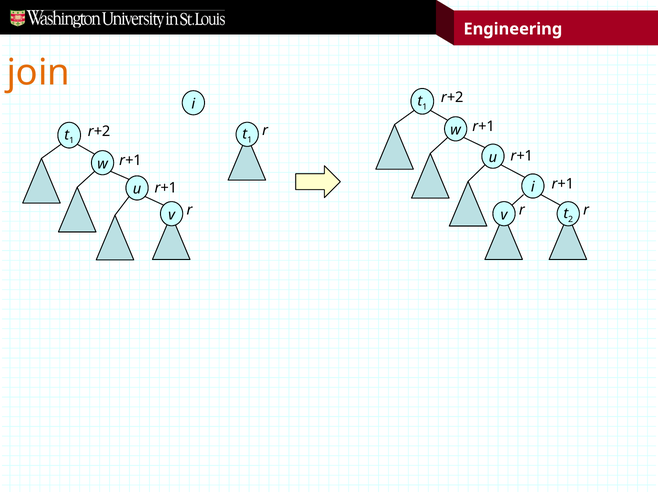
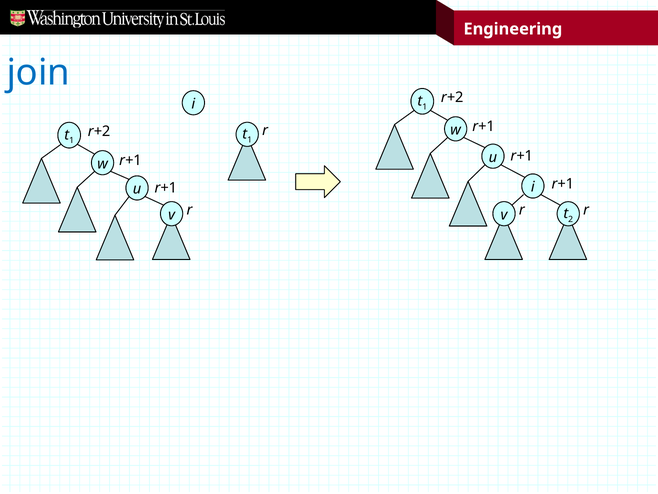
join colour: orange -> blue
